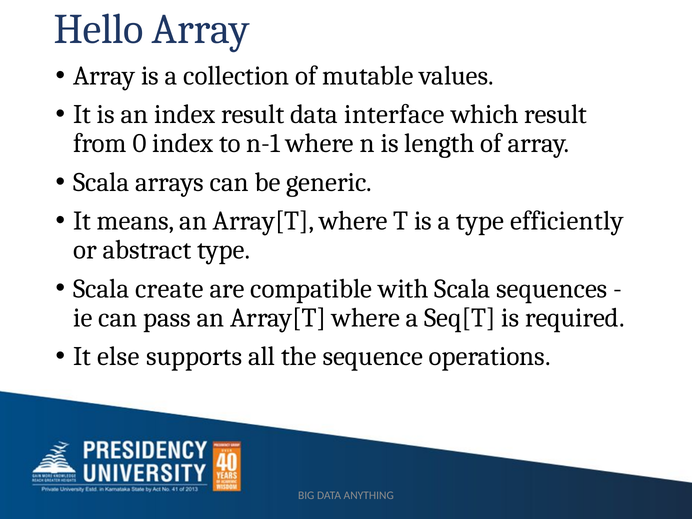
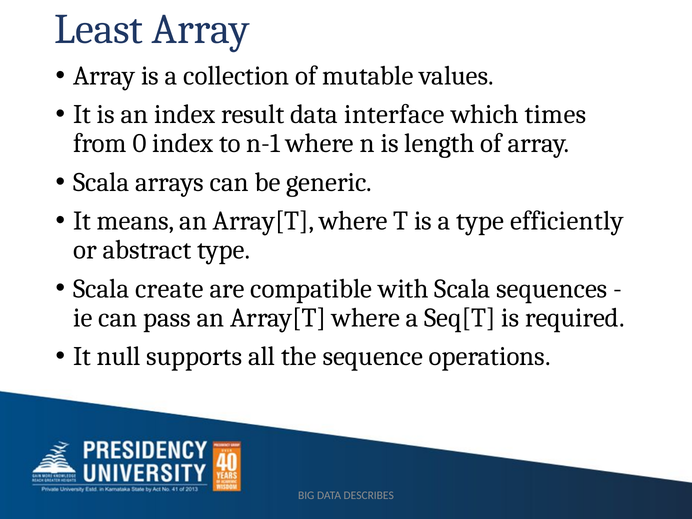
Hello: Hello -> Least
which result: result -> times
else: else -> null
ANYTHING: ANYTHING -> DESCRIBES
